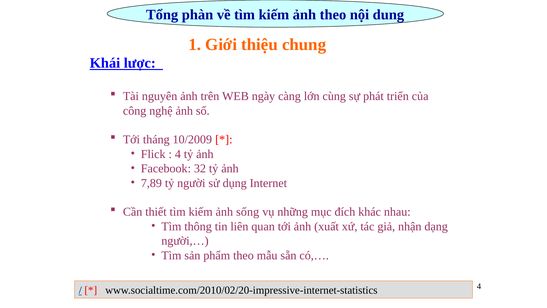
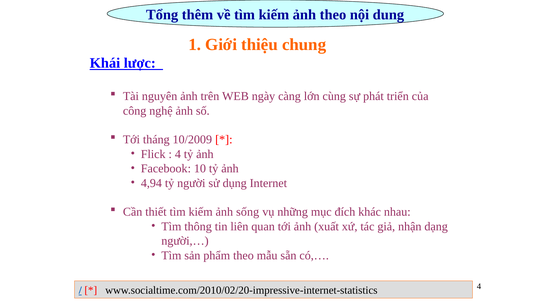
phàn: phàn -> thêm
32: 32 -> 10
7,89: 7,89 -> 4,94
